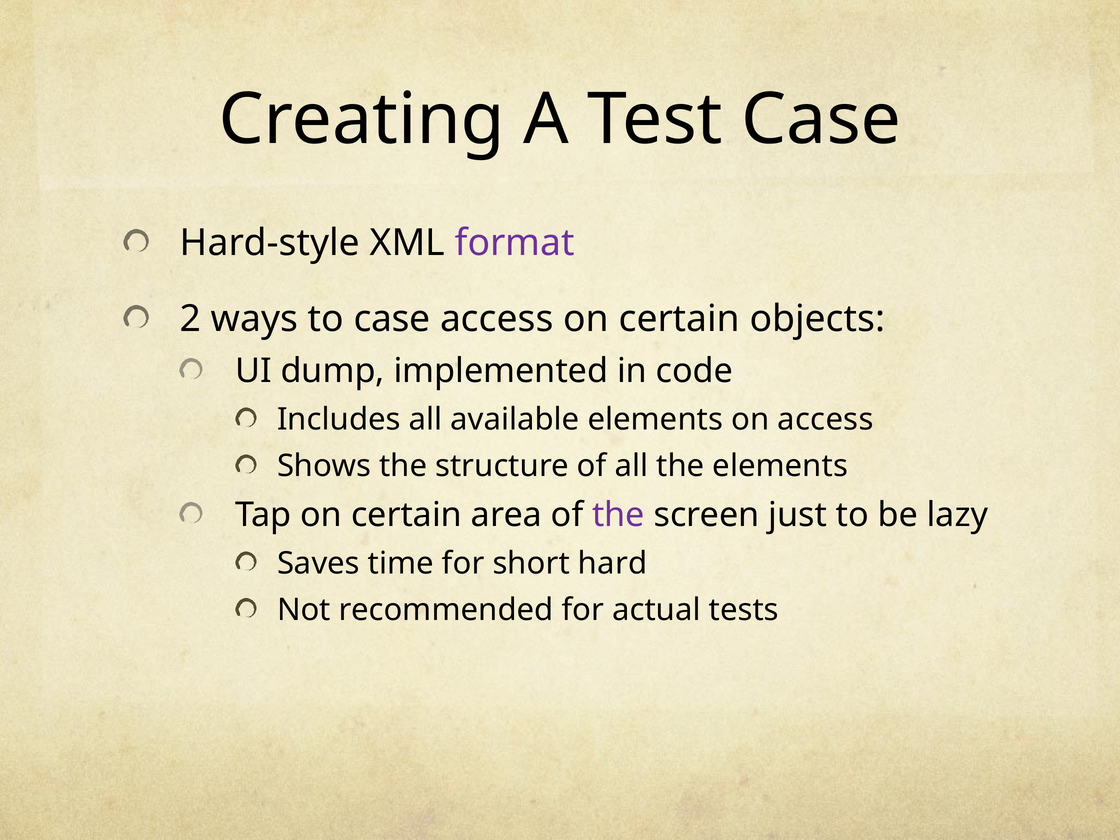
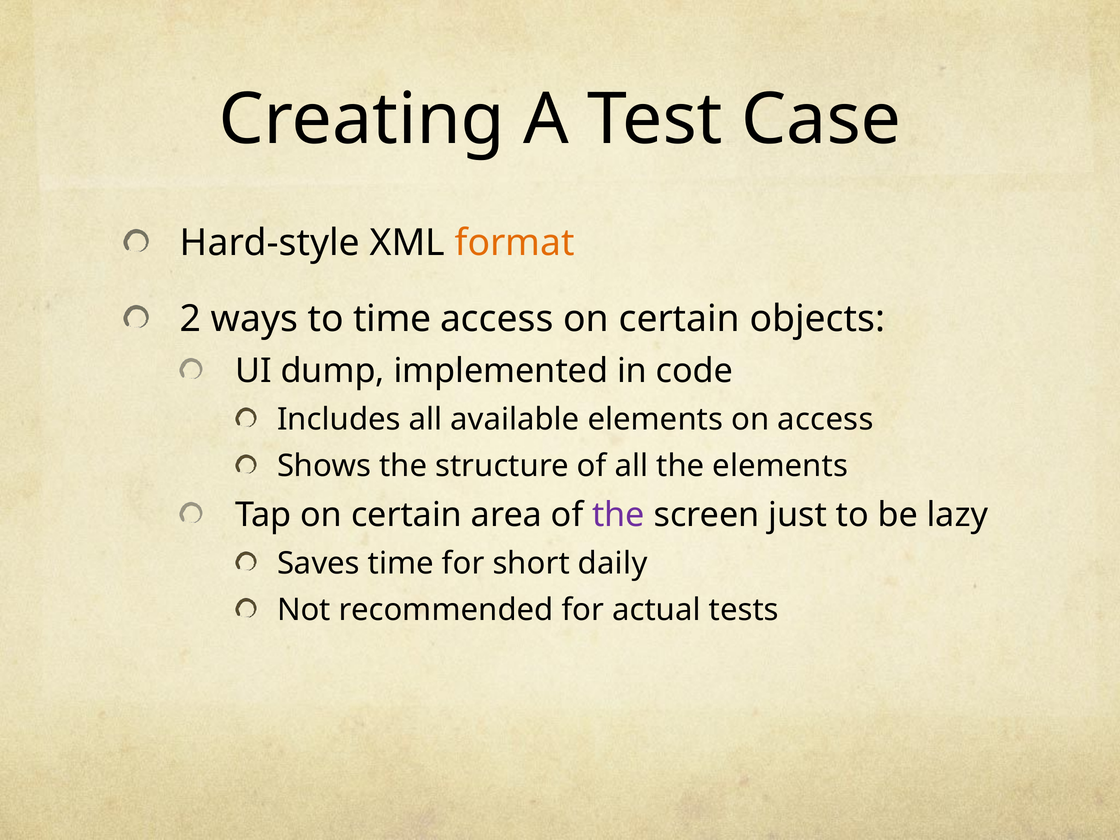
format colour: purple -> orange
to case: case -> time
hard: hard -> daily
